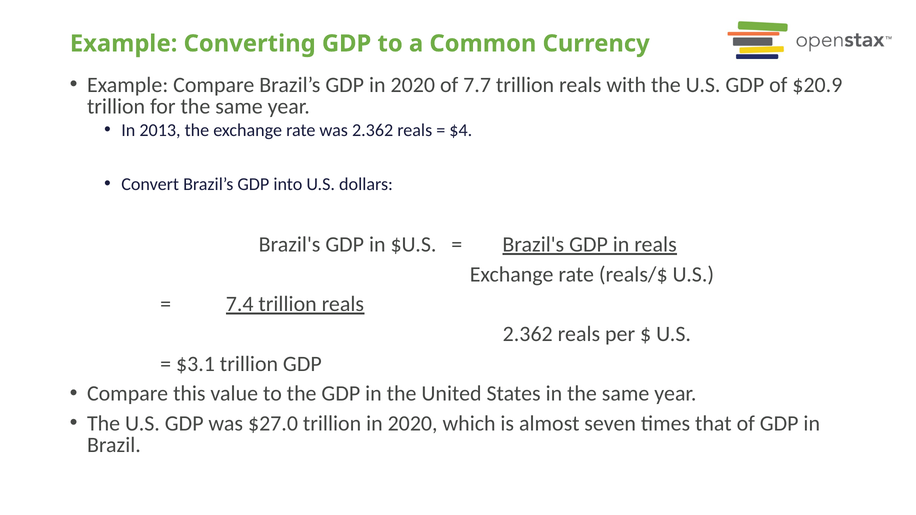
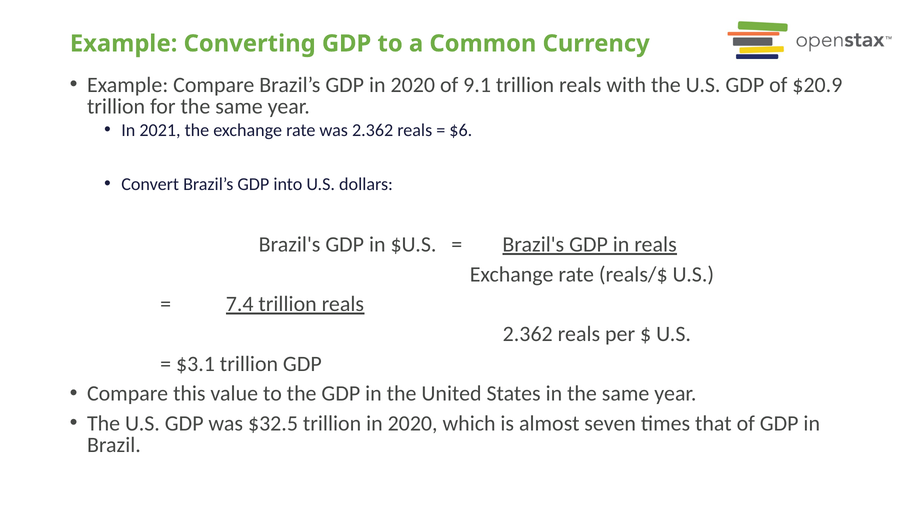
7.7: 7.7 -> 9.1
2013: 2013 -> 2021
$4: $4 -> $6
$27.0: $27.0 -> $32.5
